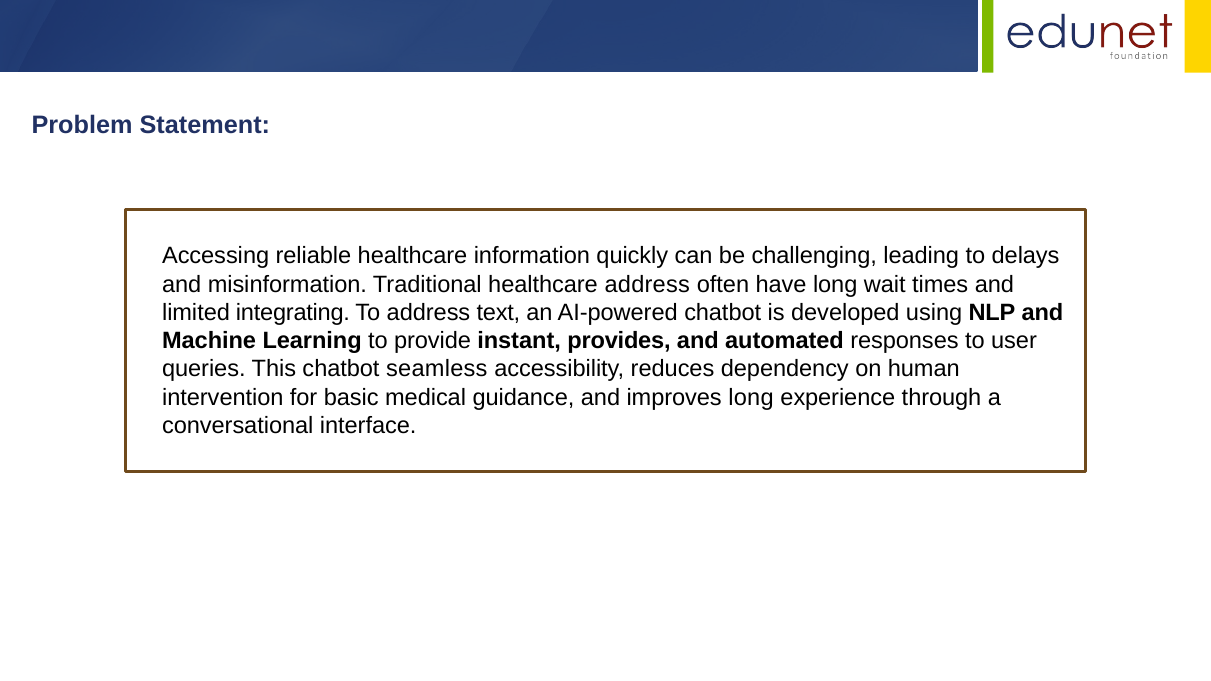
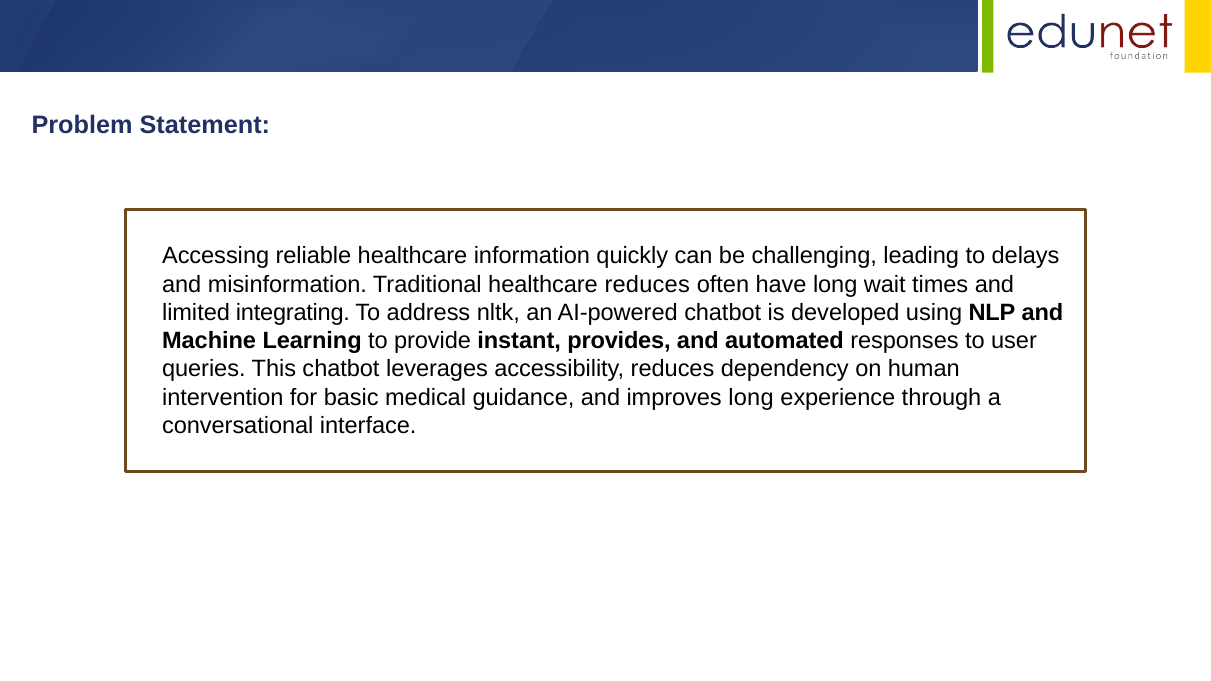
healthcare address: address -> reduces
text: text -> nltk
seamless: seamless -> leverages
